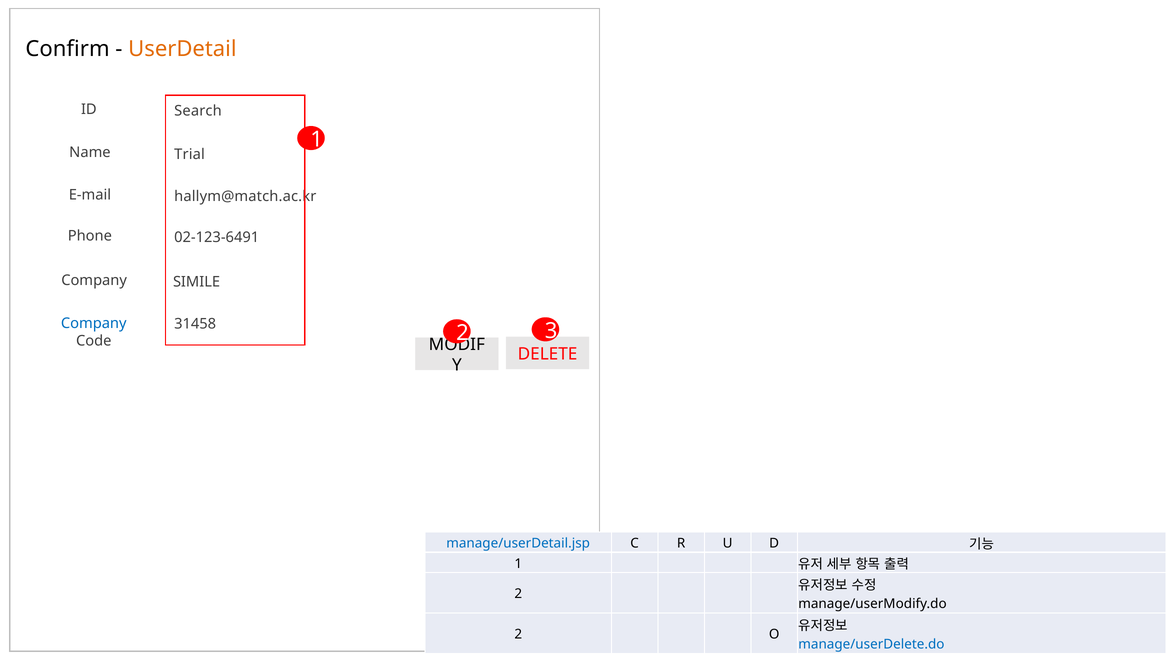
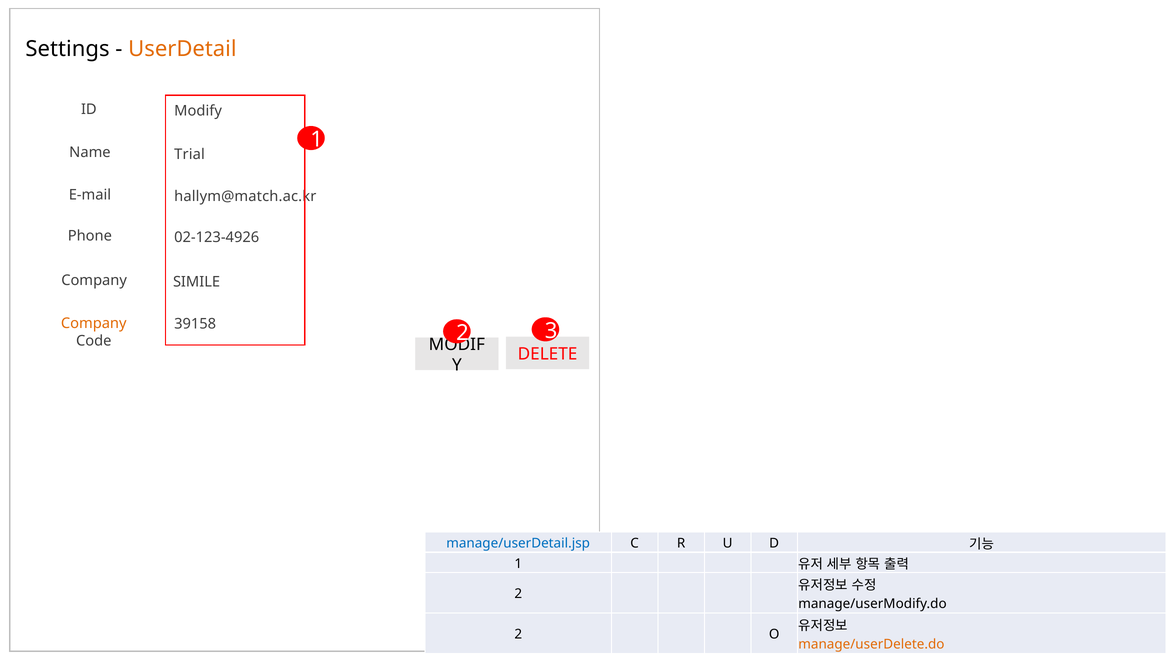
Confirm: Confirm -> Settings
Search: Search -> Modify
02-123-6491: 02-123-6491 -> 02-123-4926
Company at (94, 323) colour: blue -> orange
31458: 31458 -> 39158
manage/userDelete.do colour: blue -> orange
